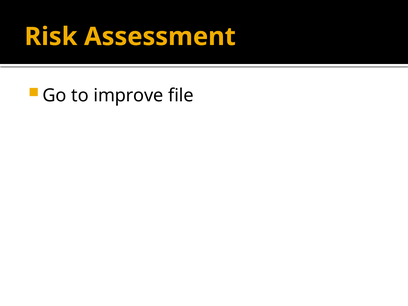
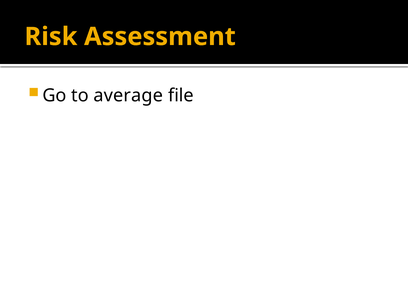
improve: improve -> average
